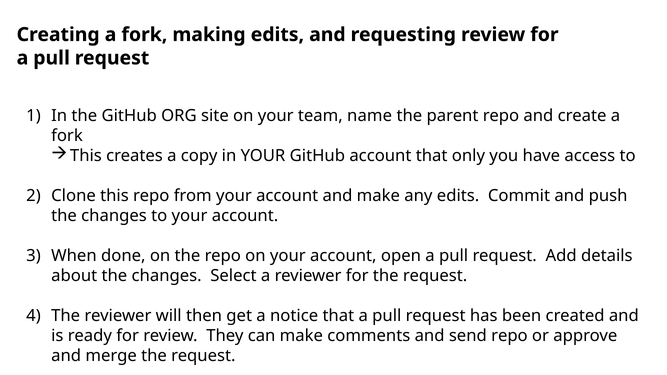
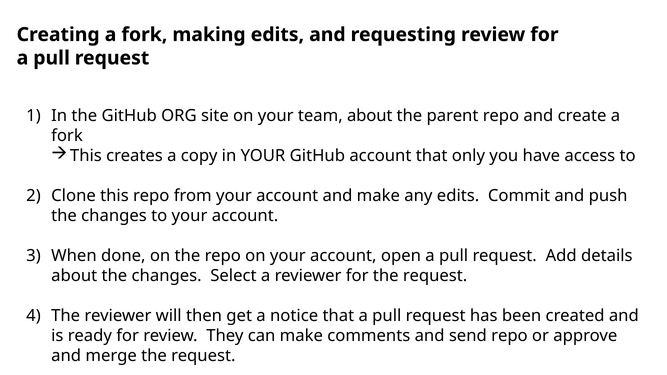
team name: name -> about
